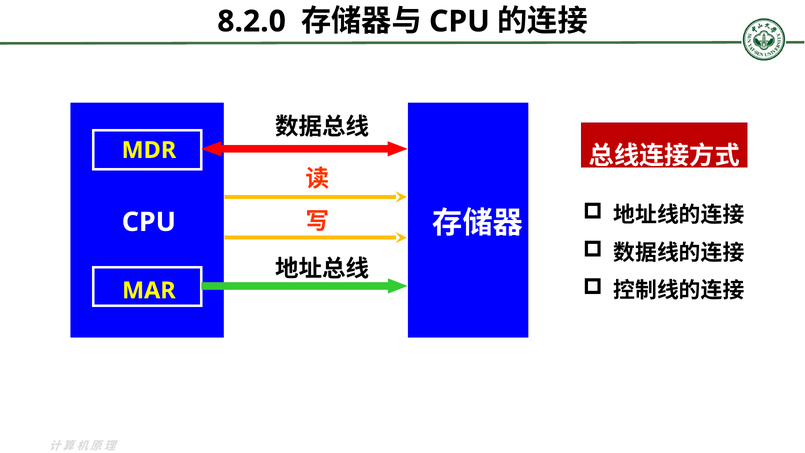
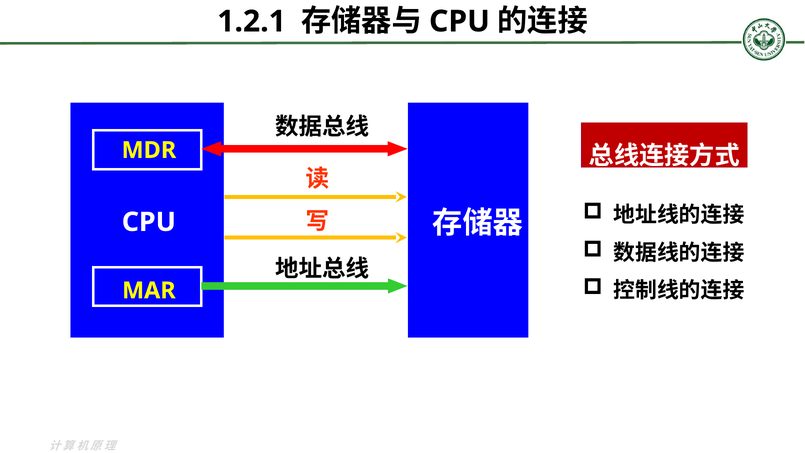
8.2.0: 8.2.0 -> 1.2.1
